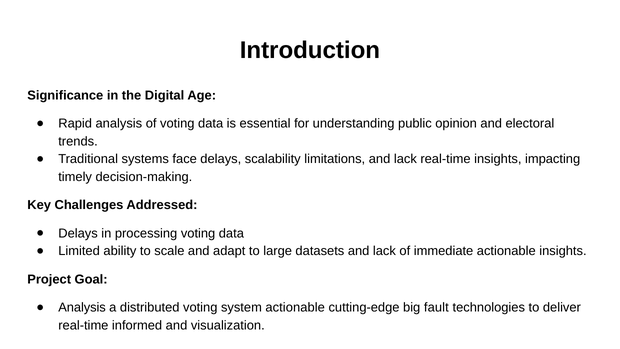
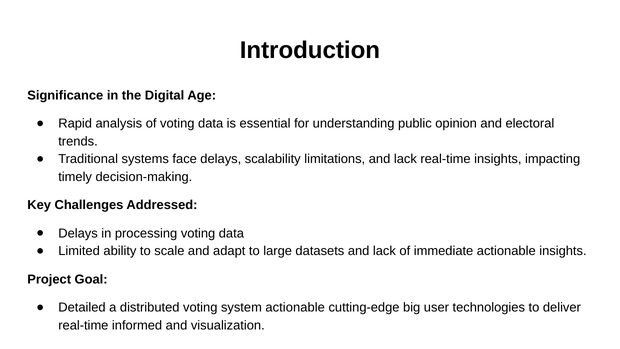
Analysis at (82, 307): Analysis -> Detailed
fault: fault -> user
